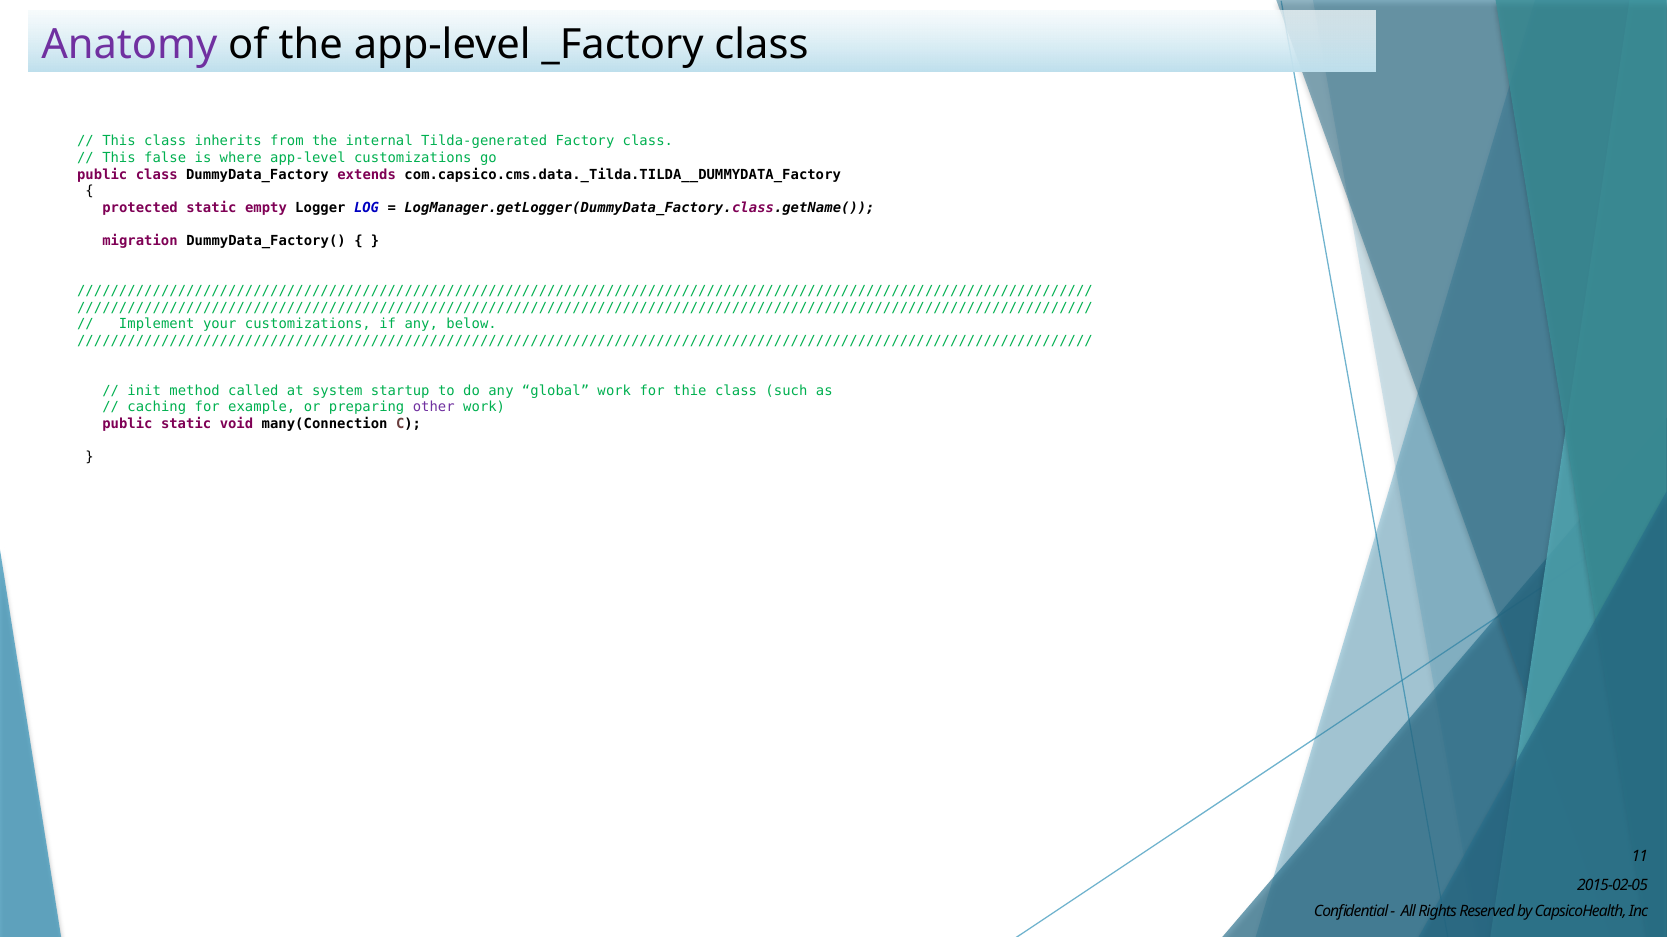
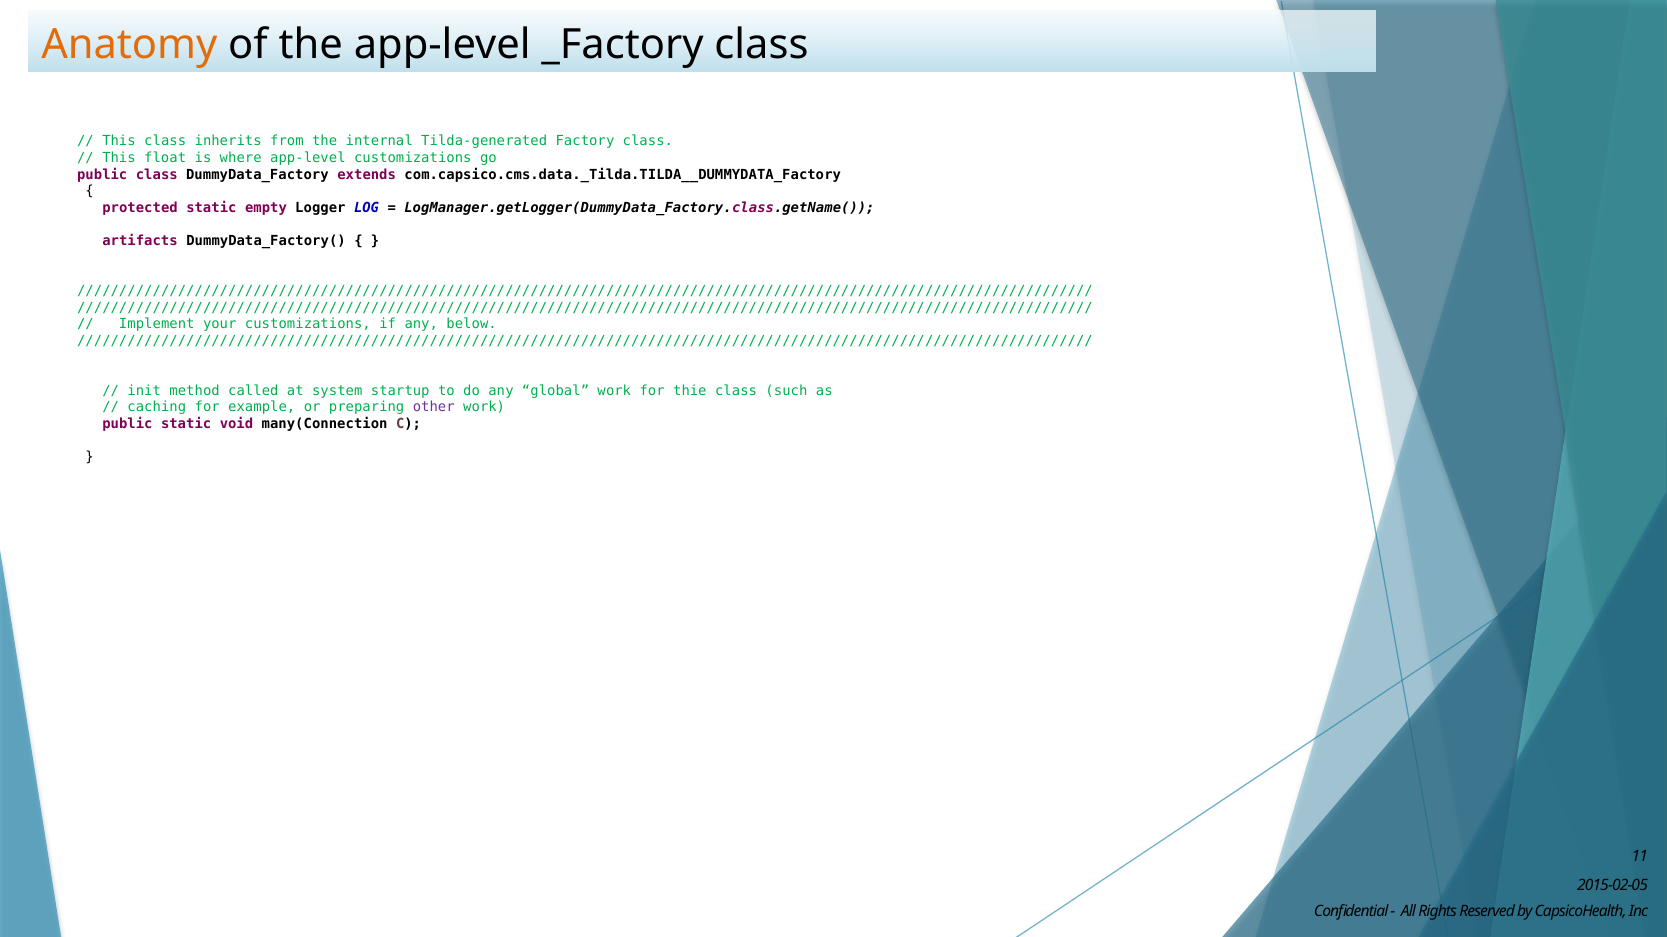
Anatomy colour: purple -> orange
false: false -> float
migration: migration -> artifacts
